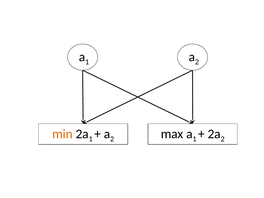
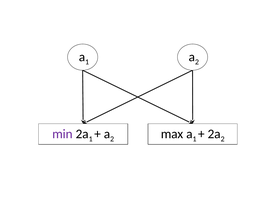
min colour: orange -> purple
